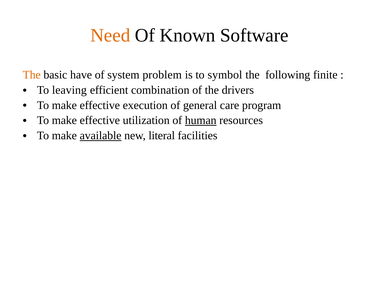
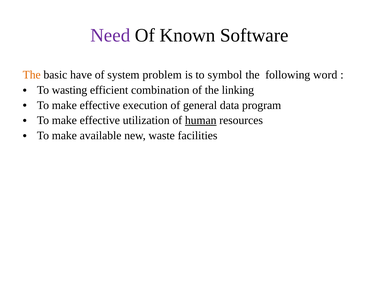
Need colour: orange -> purple
finite: finite -> word
leaving: leaving -> wasting
drivers: drivers -> linking
care: care -> data
available underline: present -> none
literal: literal -> waste
